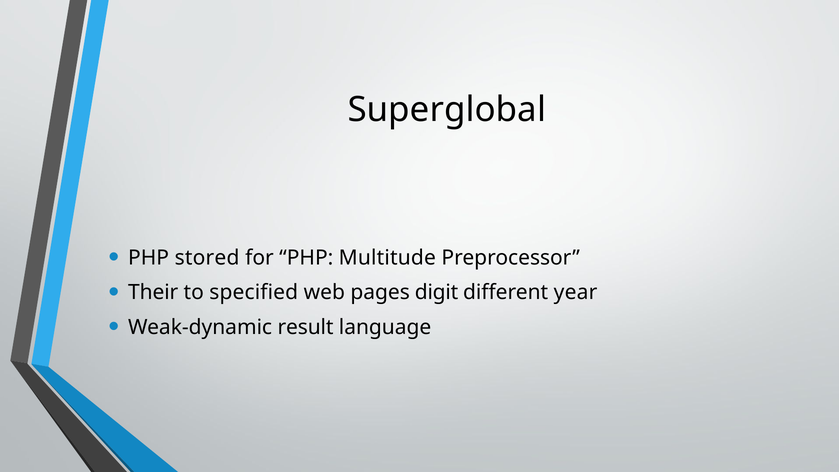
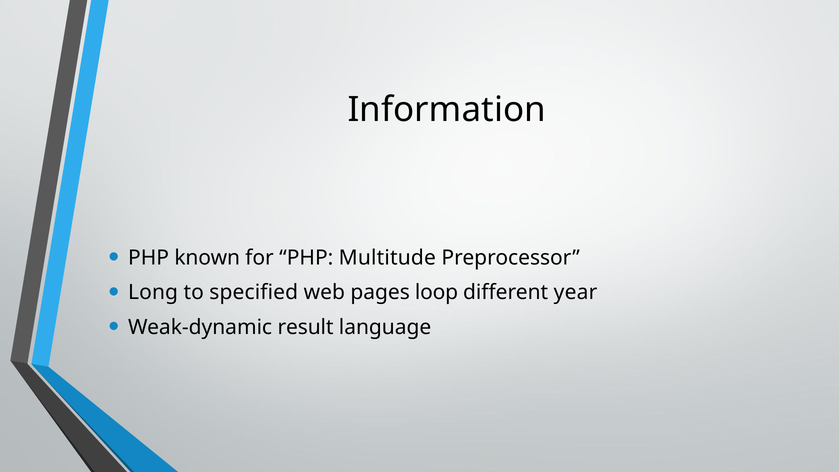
Superglobal: Superglobal -> Information
stored: stored -> known
Their: Their -> Long
digit: digit -> loop
